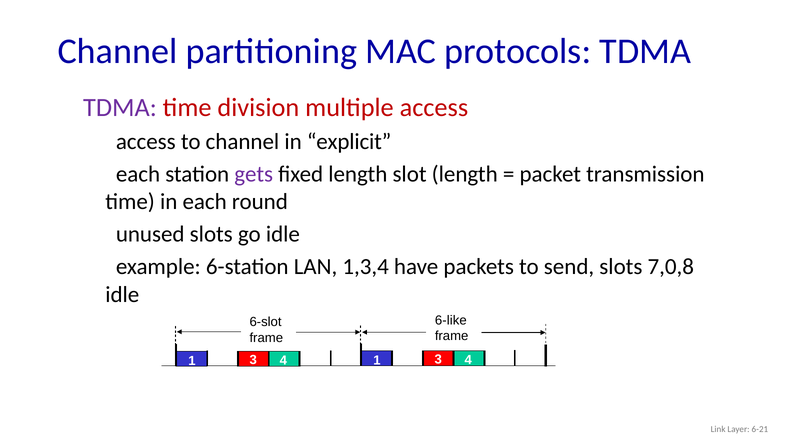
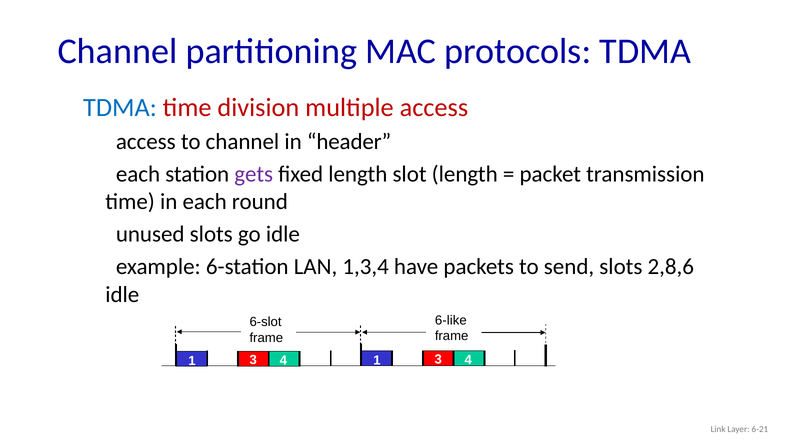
TDMA at (120, 108) colour: purple -> blue
explicit: explicit -> header
7,0,8: 7,0,8 -> 2,8,6
